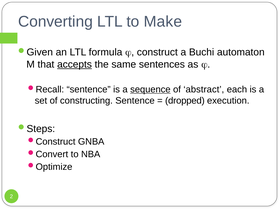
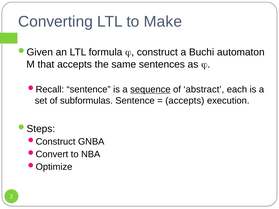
accepts at (75, 64) underline: present -> none
constructing: constructing -> subformulas
dropped at (185, 101): dropped -> accepts
